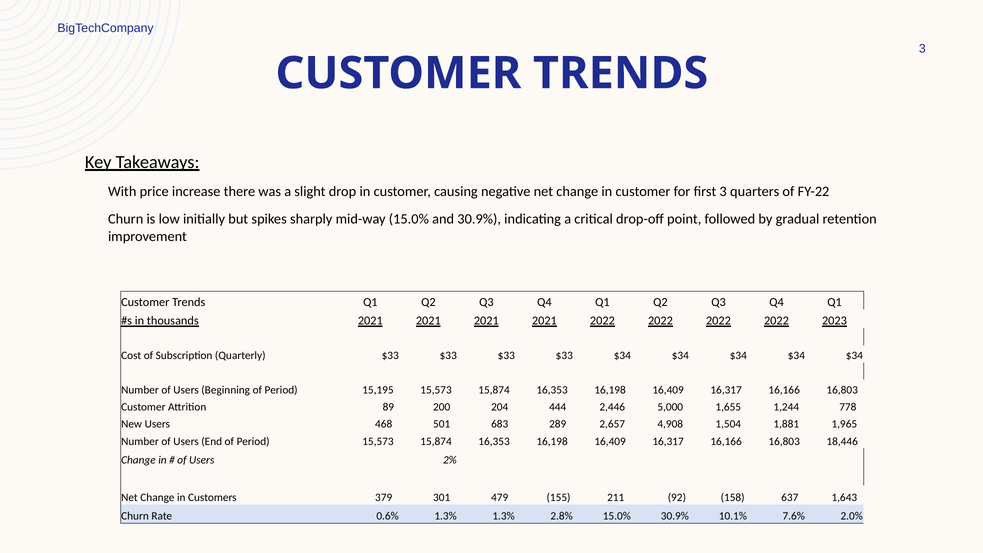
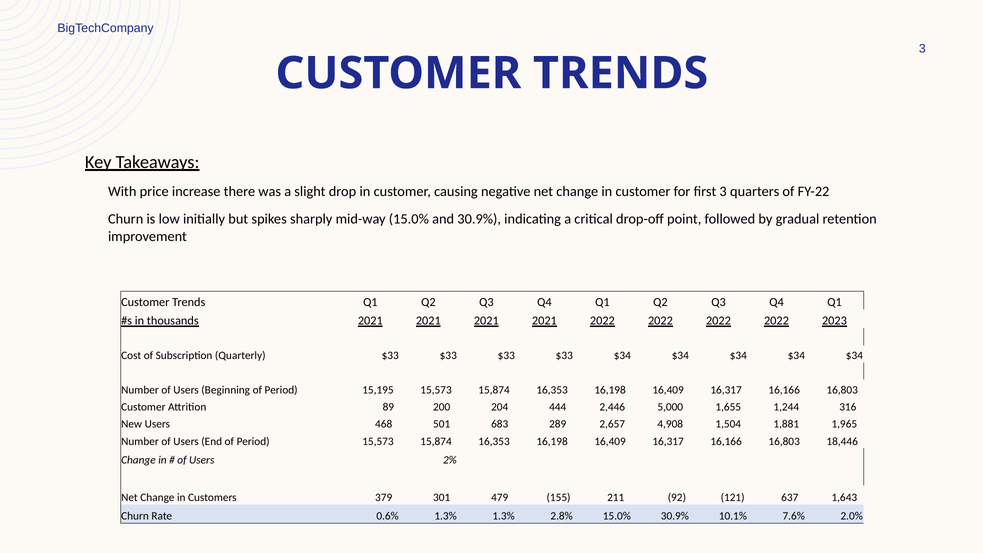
778: 778 -> 316
158: 158 -> 121
